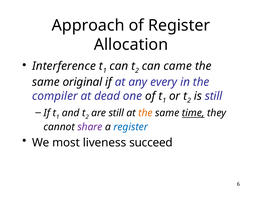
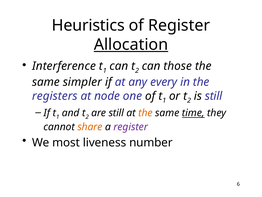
Approach: Approach -> Heuristics
Allocation underline: none -> present
came: came -> those
original: original -> simpler
compiler: compiler -> registers
dead: dead -> node
share colour: purple -> orange
register at (131, 127) colour: blue -> purple
succeed: succeed -> number
